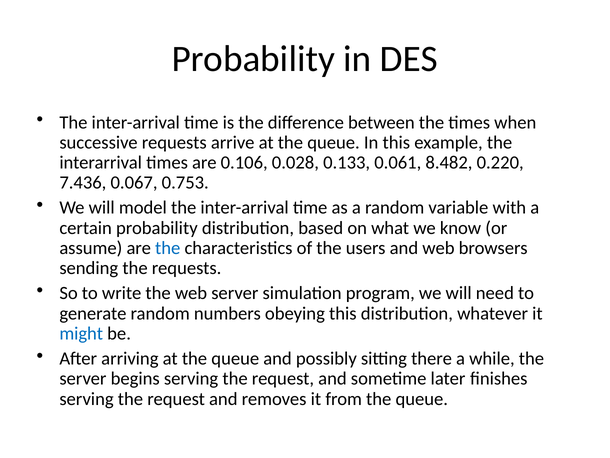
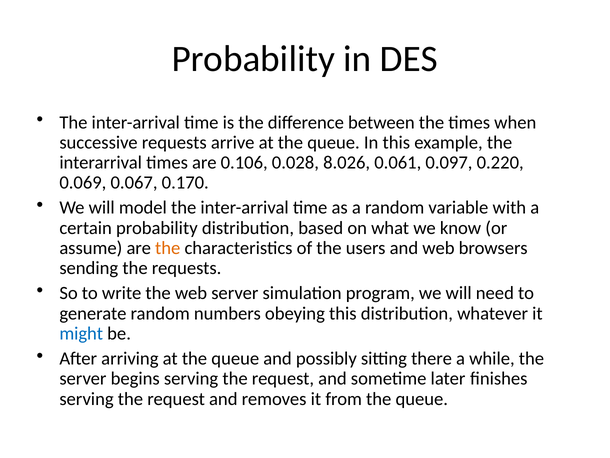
0.133: 0.133 -> 8.026
8.482: 8.482 -> 0.097
7.436: 7.436 -> 0.069
0.753: 0.753 -> 0.170
the at (168, 248) colour: blue -> orange
